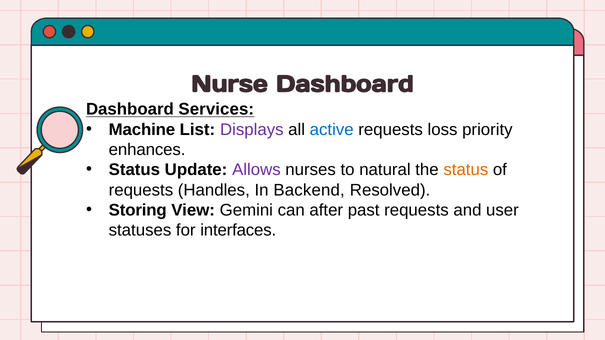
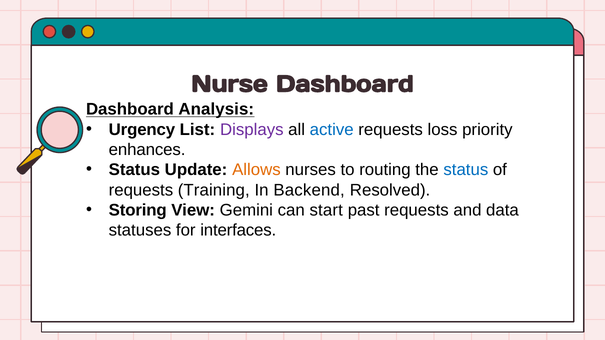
Services: Services -> Analysis
Machine: Machine -> Urgency
Allows colour: purple -> orange
natural: natural -> routing
status at (466, 170) colour: orange -> blue
Handles: Handles -> Training
after: after -> start
user: user -> data
